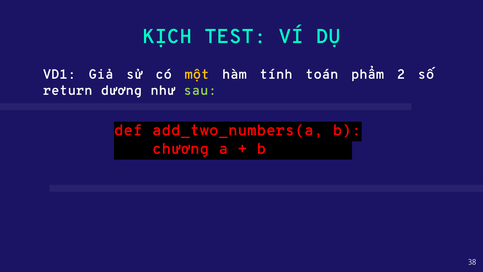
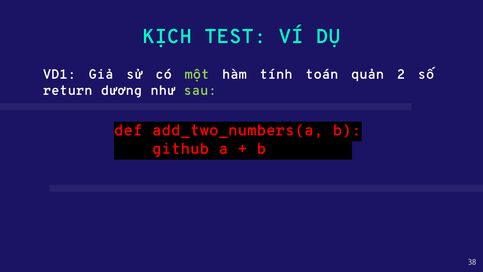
một colour: yellow -> light green
phẩm: phẩm -> quản
chương: chương -> github
